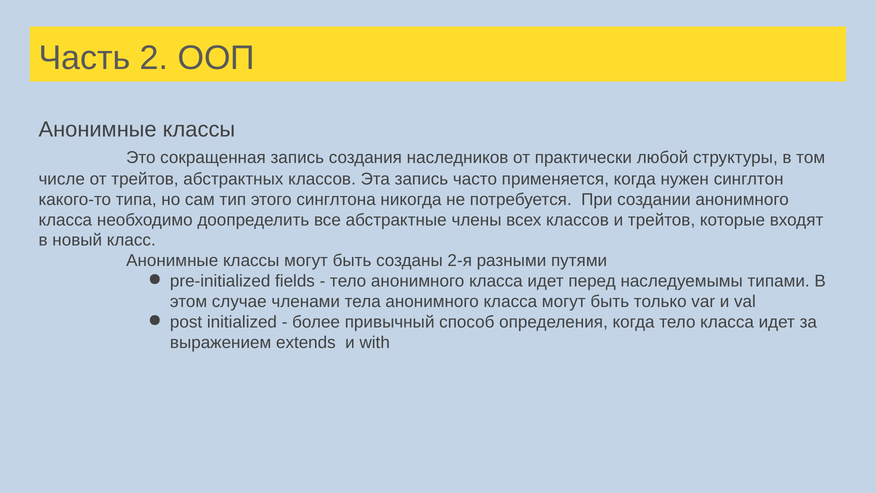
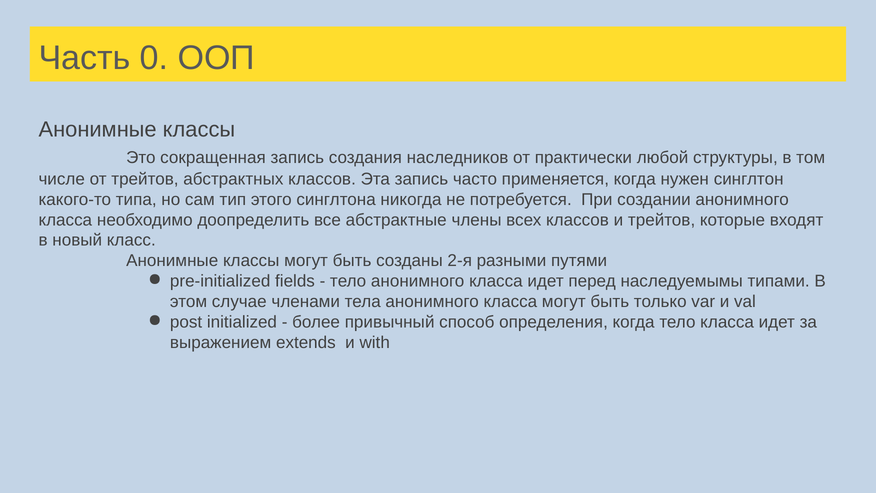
2: 2 -> 0
